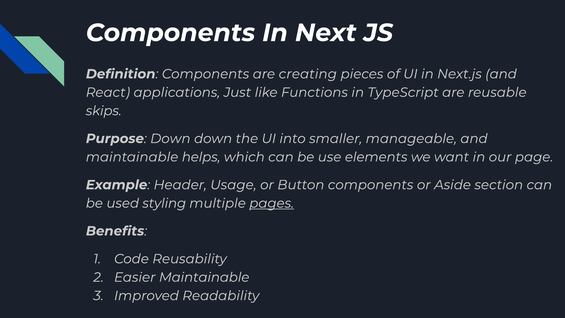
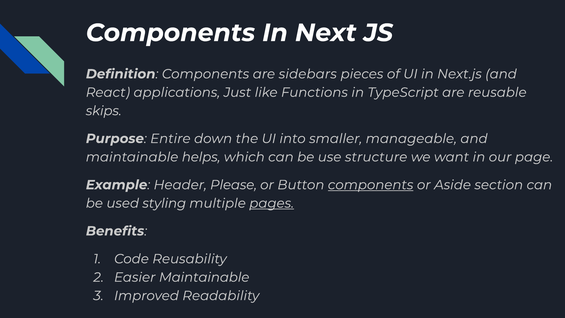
creating: creating -> sidebars
Purpose Down: Down -> Entire
elements: elements -> structure
Usage: Usage -> Please
components at (371, 185) underline: none -> present
